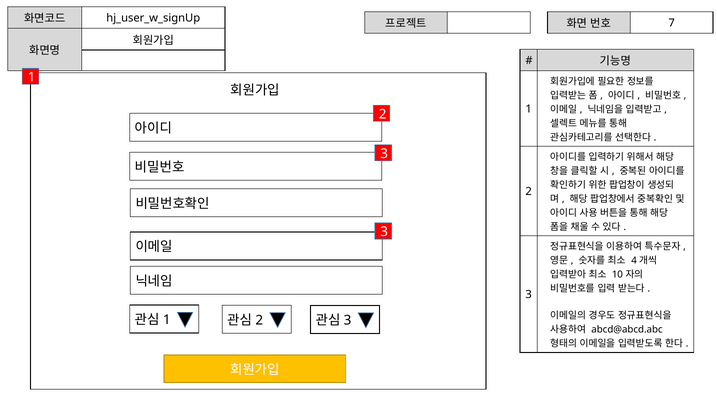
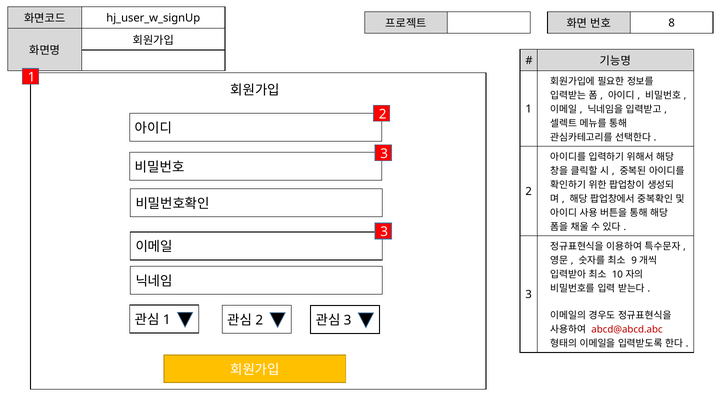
7: 7 -> 8
4: 4 -> 9
abcd@abcd.abc colour: black -> red
